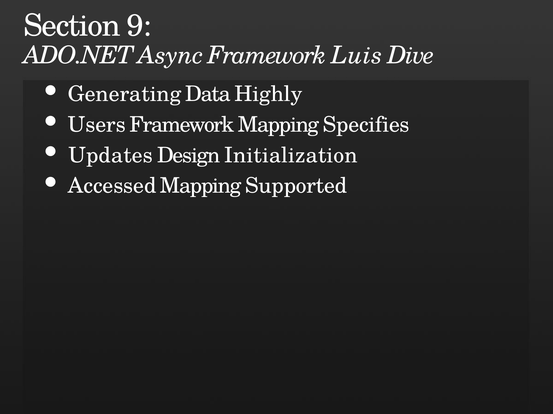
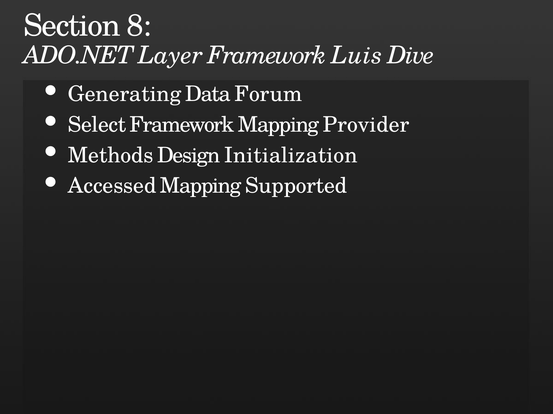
9: 9 -> 8
Async: Async -> Layer
Highly: Highly -> Forum
Users: Users -> Select
Specifies: Specifies -> Provider
Updates: Updates -> Methods
